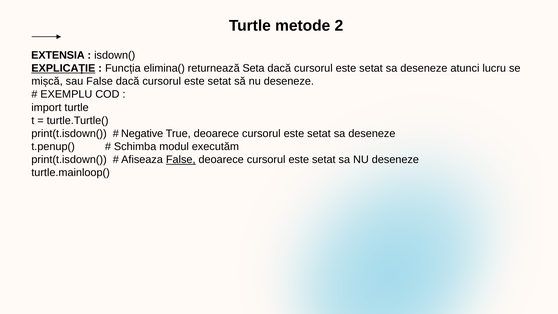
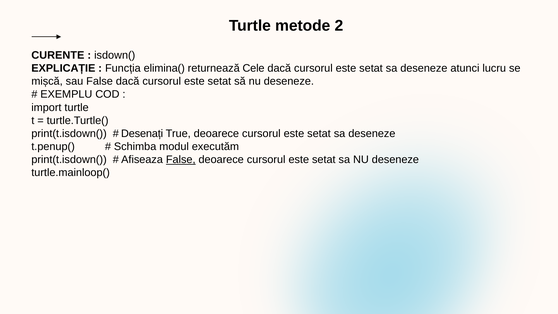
EXTENSIA: EXTENSIA -> CURENTE
EXPLICAȚIE underline: present -> none
Seta: Seta -> Cele
Negative: Negative -> Desenați
